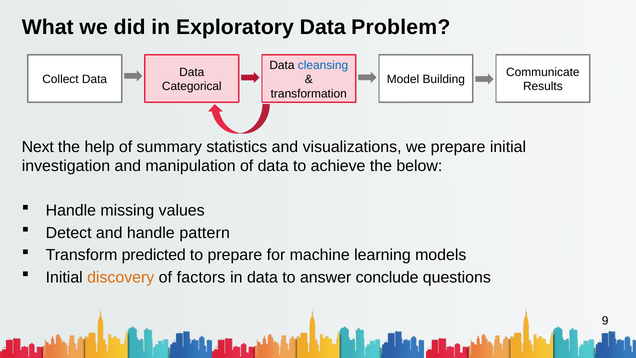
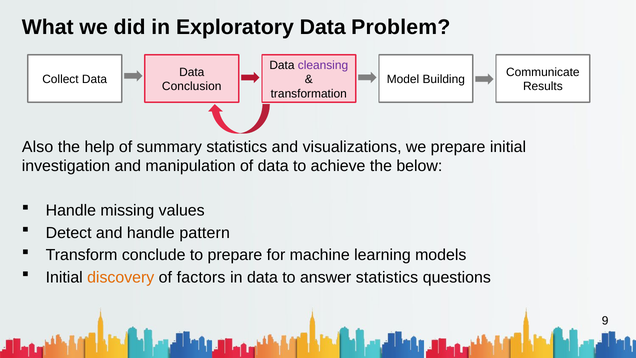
cleansing colour: blue -> purple
Categorical: Categorical -> Conclusion
Next: Next -> Also
predicted: predicted -> conclude
answer conclude: conclude -> statistics
